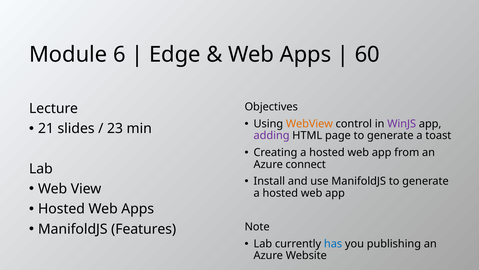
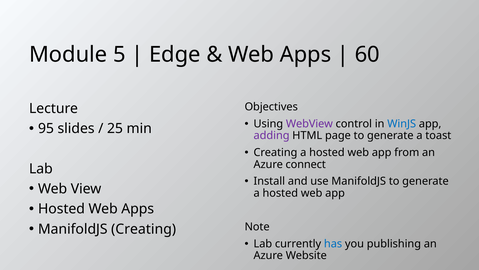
6: 6 -> 5
WebView colour: orange -> purple
WinJS colour: purple -> blue
21: 21 -> 95
23: 23 -> 25
ManifoldJS Features: Features -> Creating
